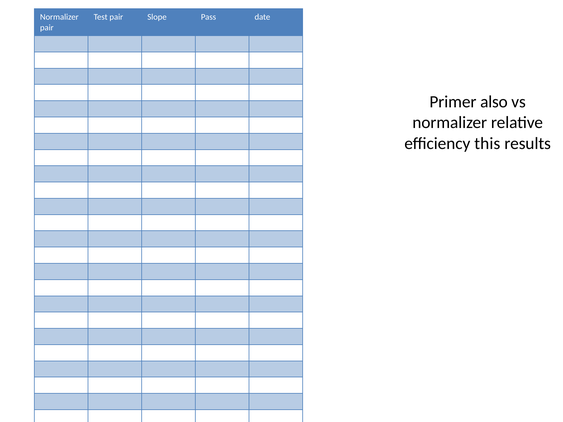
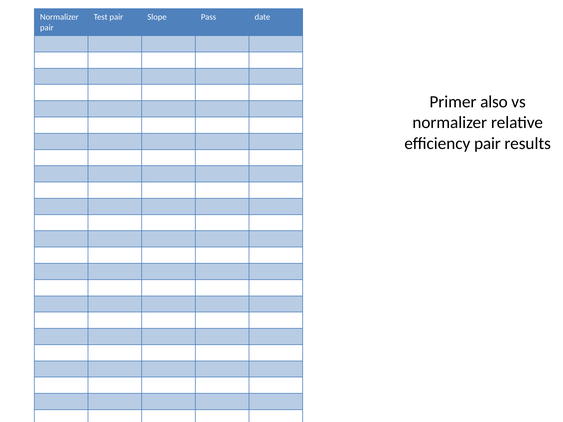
efficiency this: this -> pair
